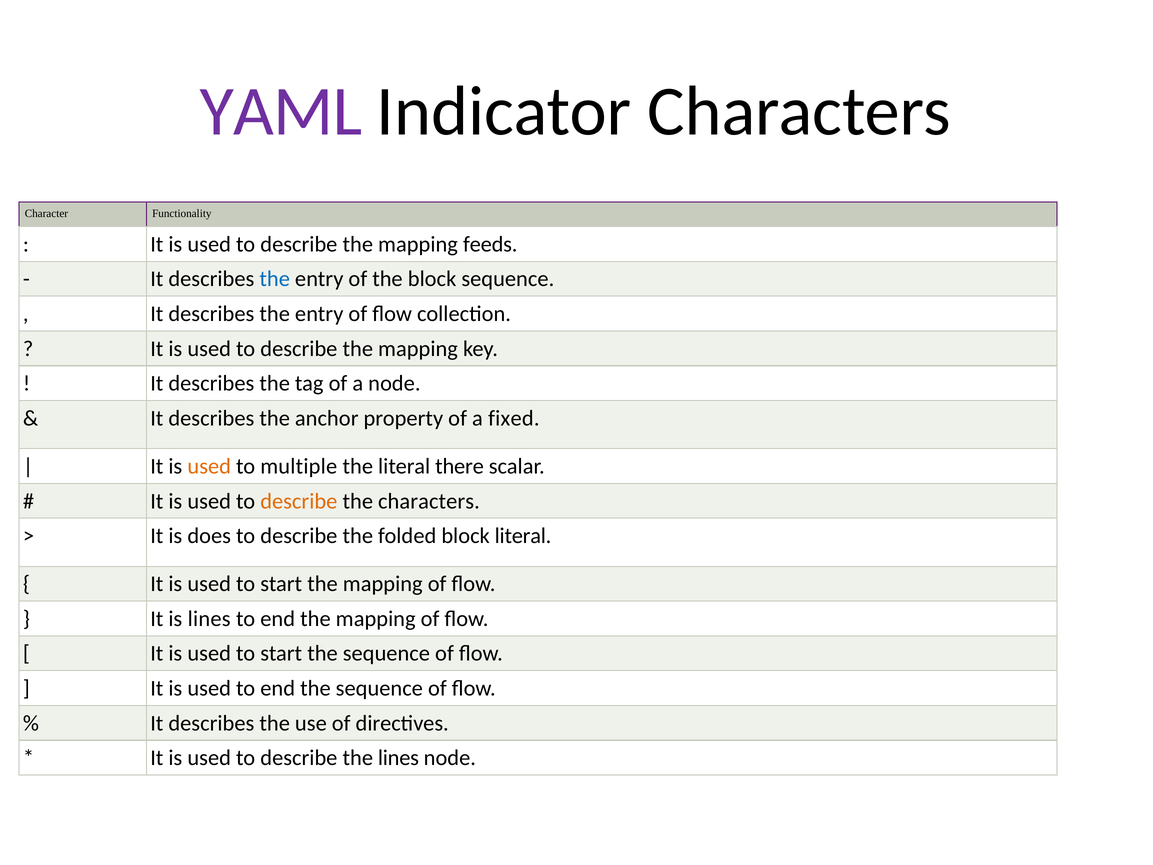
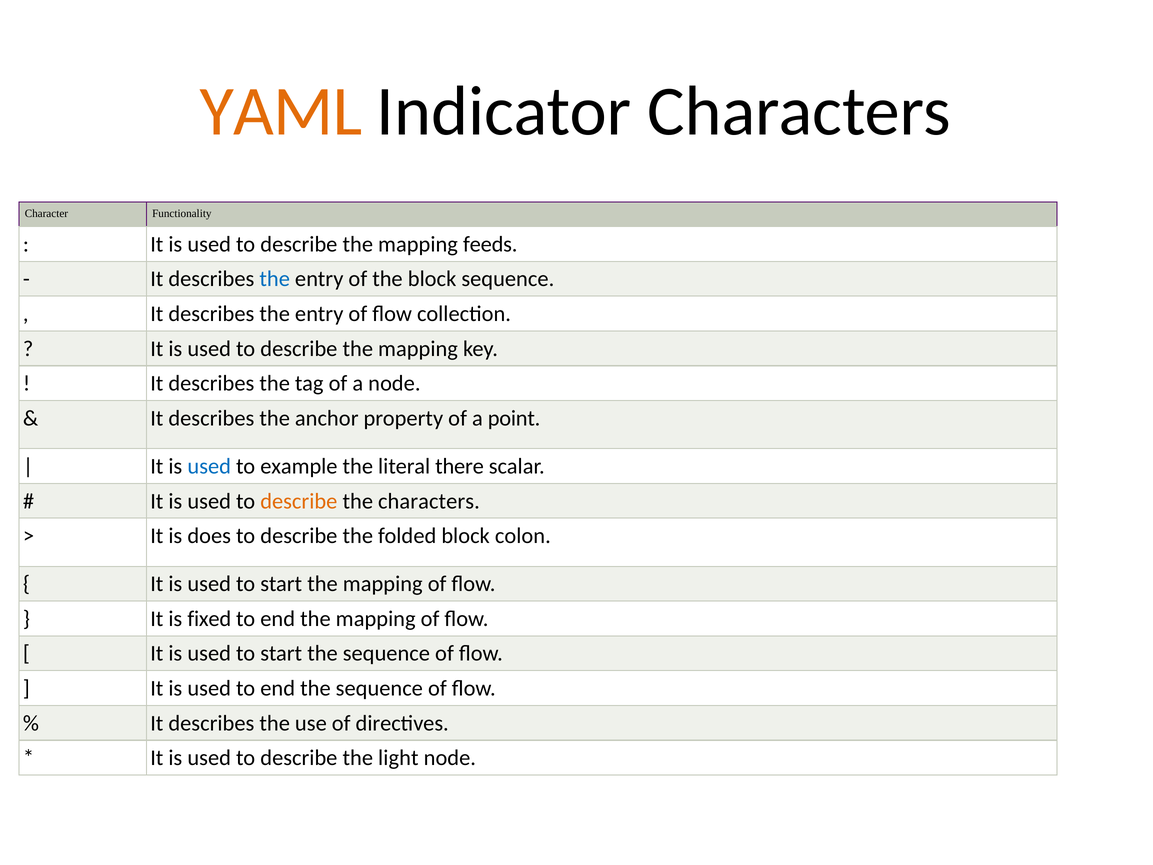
YAML colour: purple -> orange
fixed: fixed -> point
used at (209, 466) colour: orange -> blue
multiple: multiple -> example
block literal: literal -> colon
is lines: lines -> fixed
the lines: lines -> light
